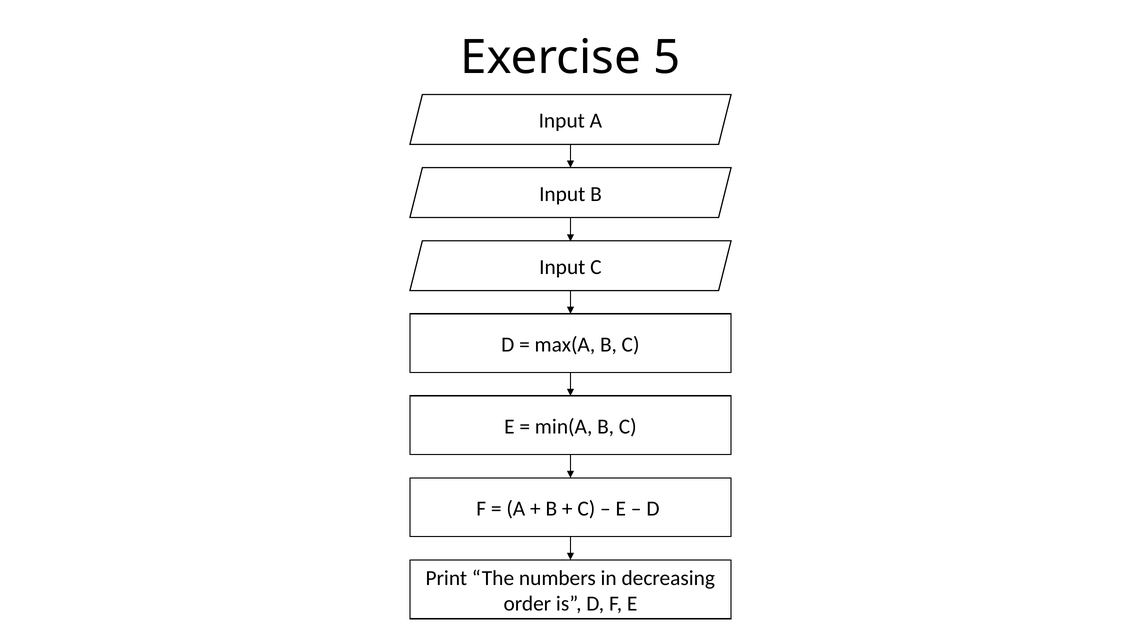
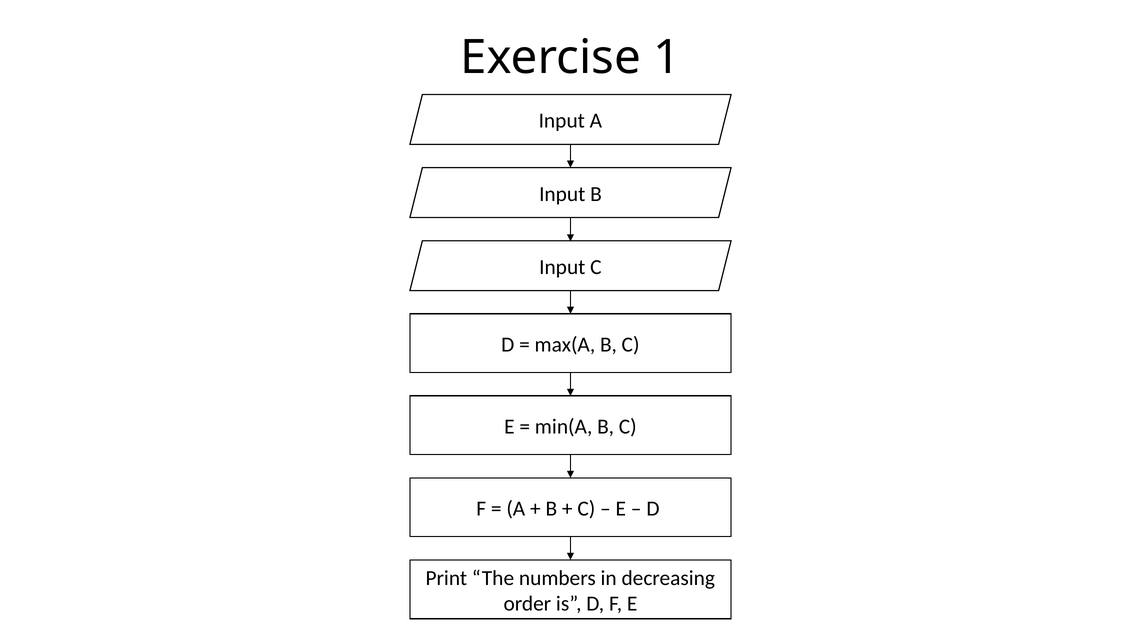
5: 5 -> 1
